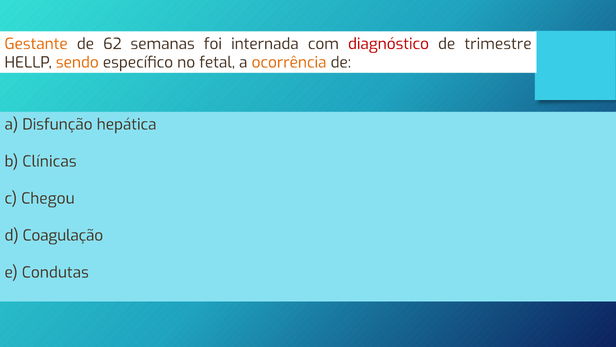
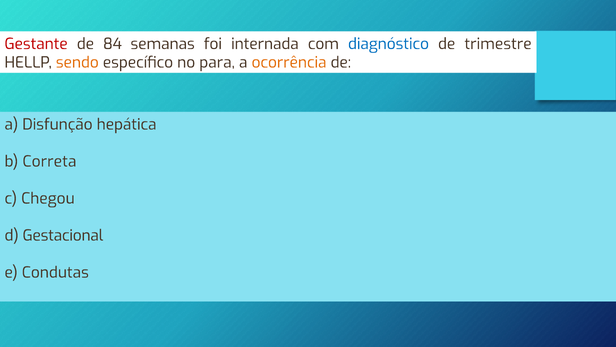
Gestante colour: orange -> red
62: 62 -> 84
diagnóstico colour: red -> blue
fetal: fetal -> para
Clínicas: Clínicas -> Correta
Coagulação: Coagulação -> Gestacional
